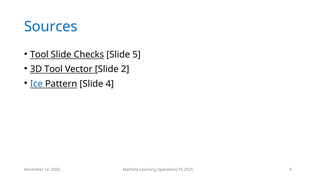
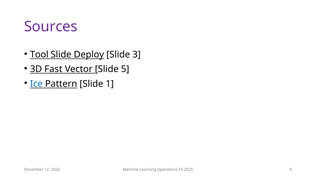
Sources colour: blue -> purple
Checks: Checks -> Deploy
5: 5 -> 3
3D Tool: Tool -> Fast
2: 2 -> 5
4: 4 -> 1
